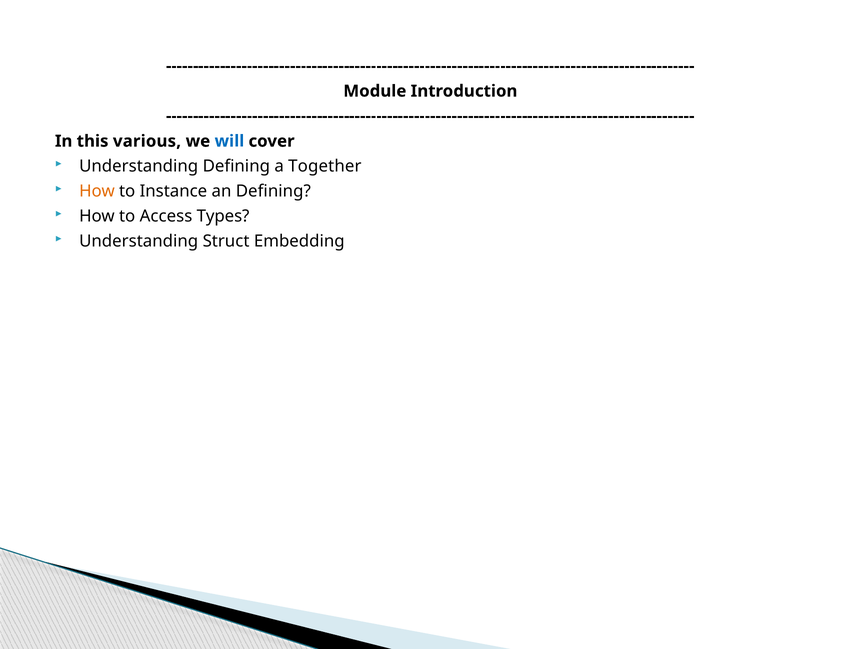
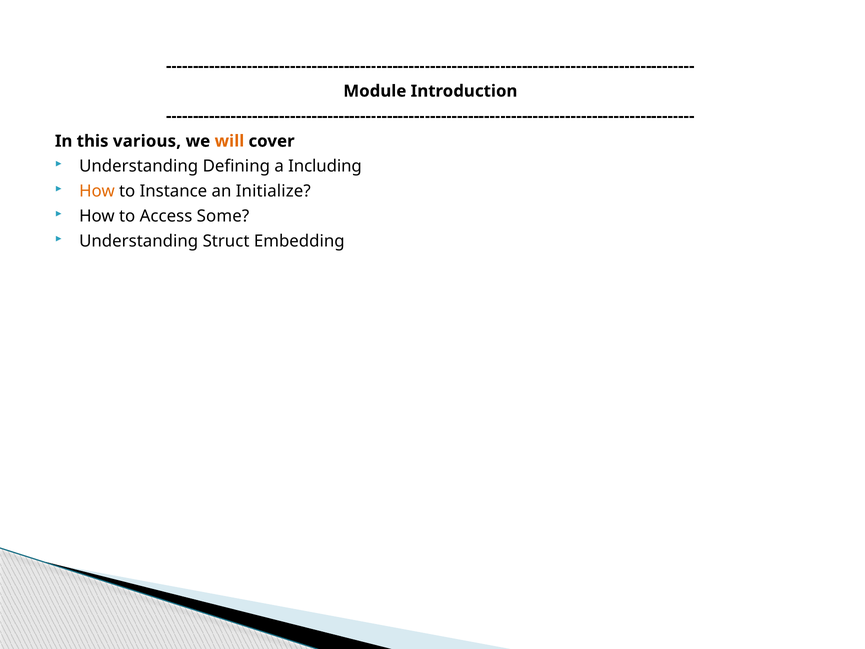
will colour: blue -> orange
Together: Together -> Including
an Defining: Defining -> Initialize
Types: Types -> Some
